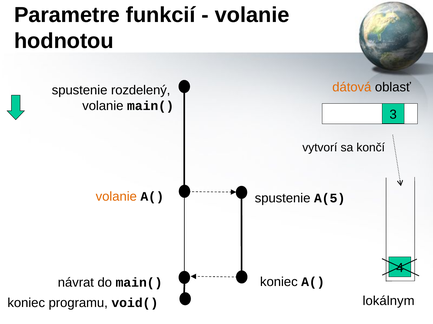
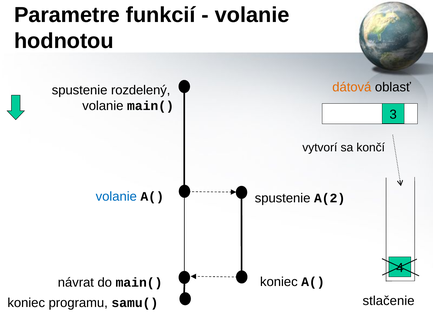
volanie at (116, 197) colour: orange -> blue
A(5: A(5 -> A(2
lokálnym: lokálnym -> stlačenie
void(: void( -> samu(
